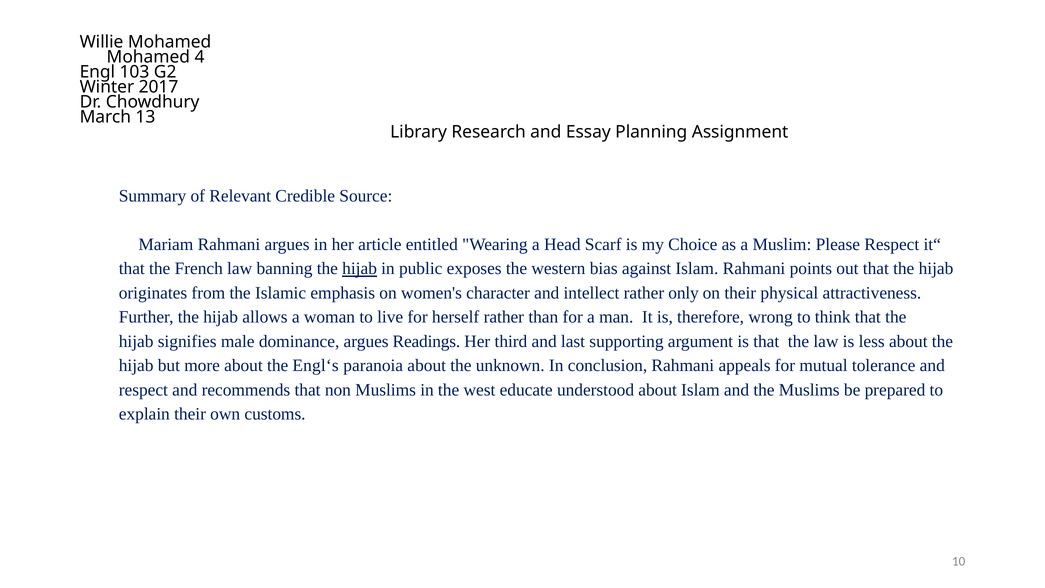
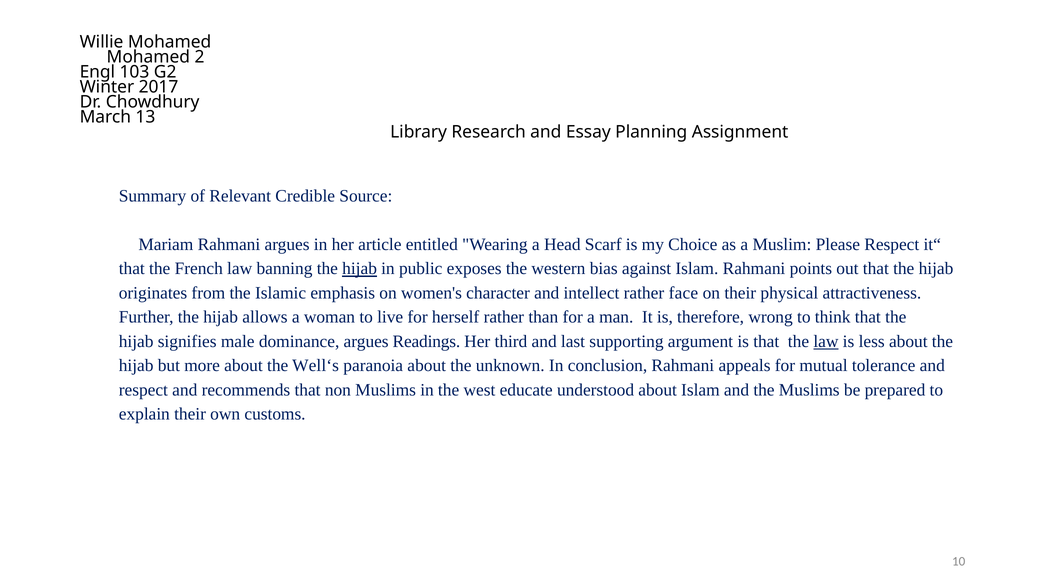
4: 4 -> 2
only: only -> face
law at (826, 341) underline: none -> present
Engl‘s: Engl‘s -> Well‘s
